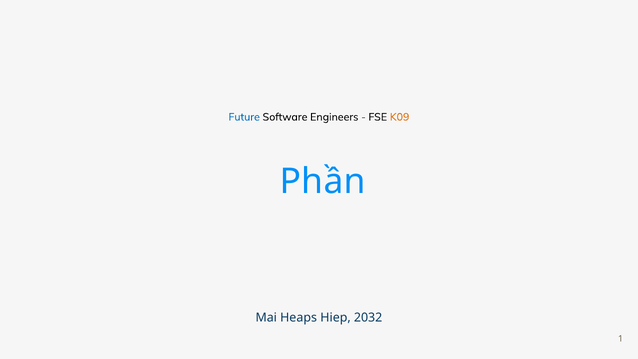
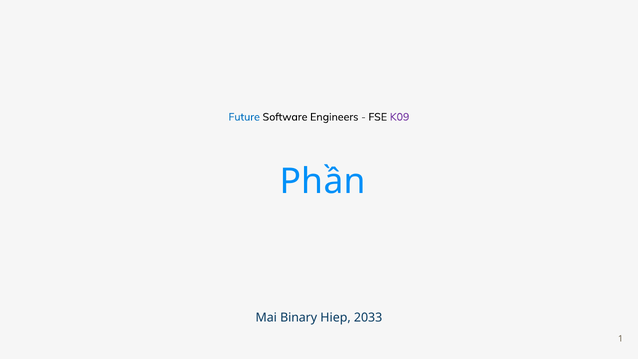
K09 colour: orange -> purple
Heaps: Heaps -> Binary
2032: 2032 -> 2033
